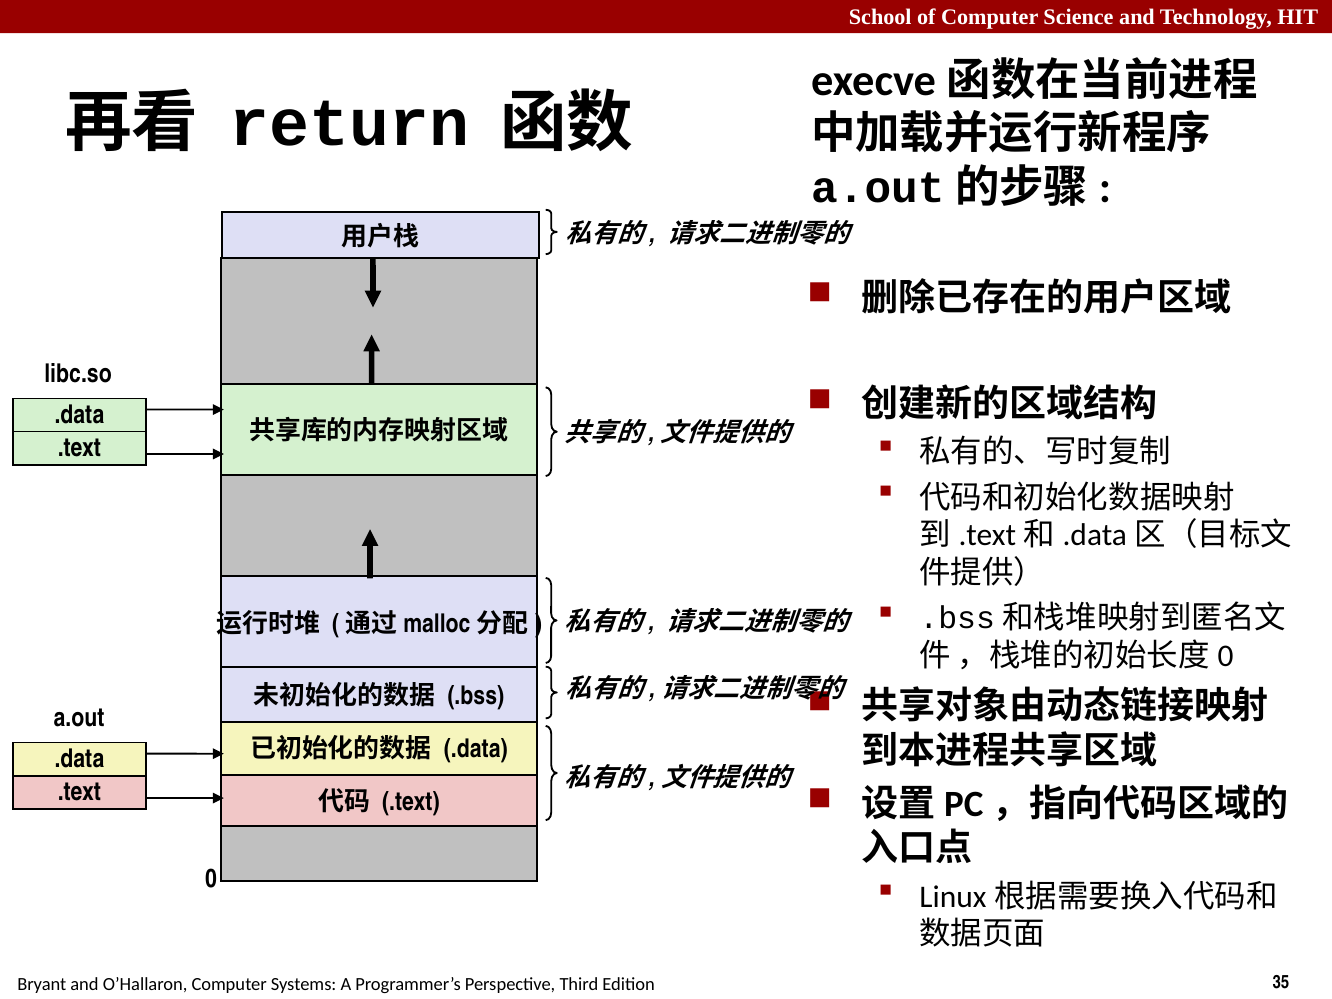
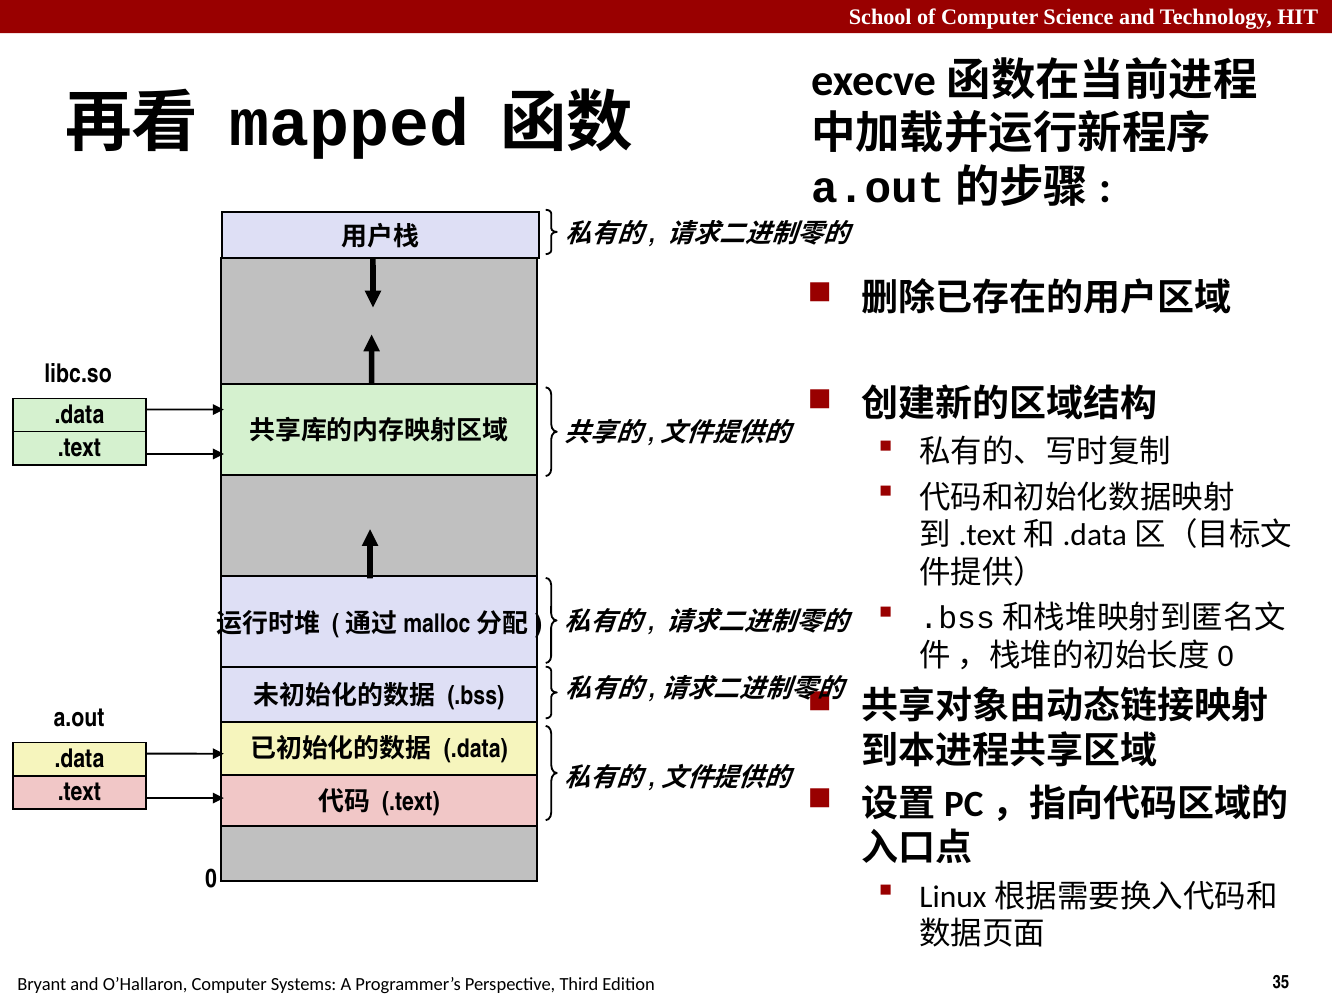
return: return -> mapped
